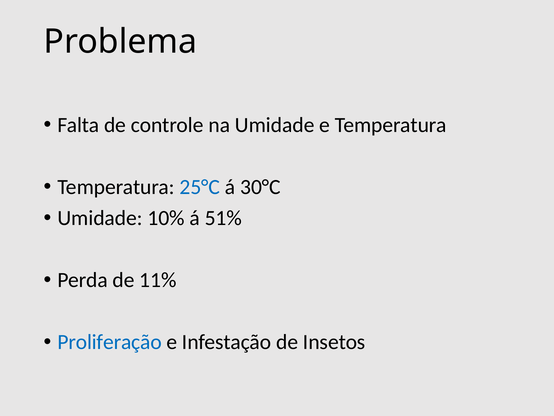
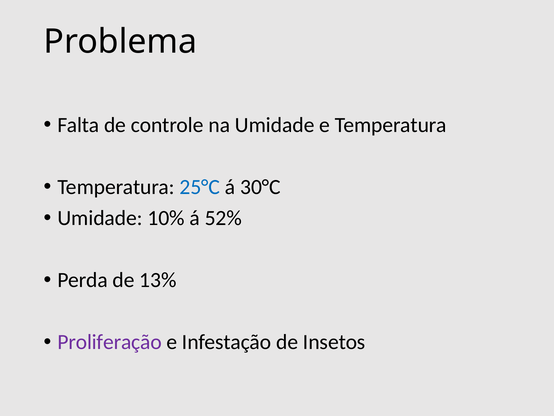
51%: 51% -> 52%
11%: 11% -> 13%
Proliferação colour: blue -> purple
